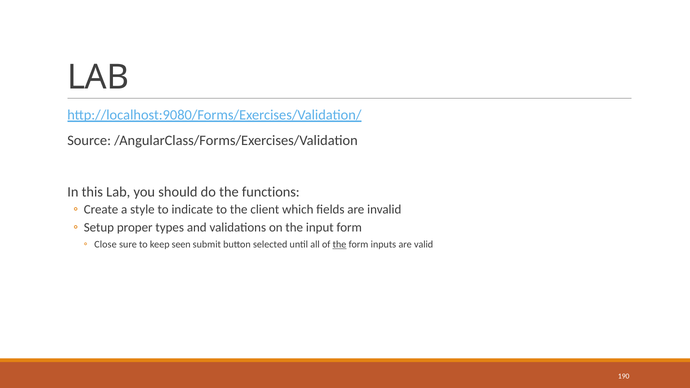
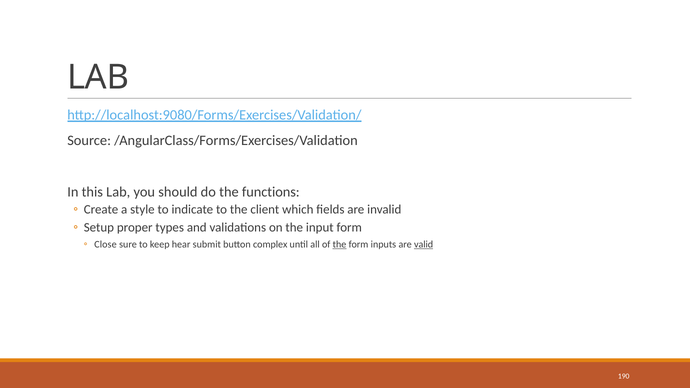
seen: seen -> hear
selected: selected -> complex
valid underline: none -> present
